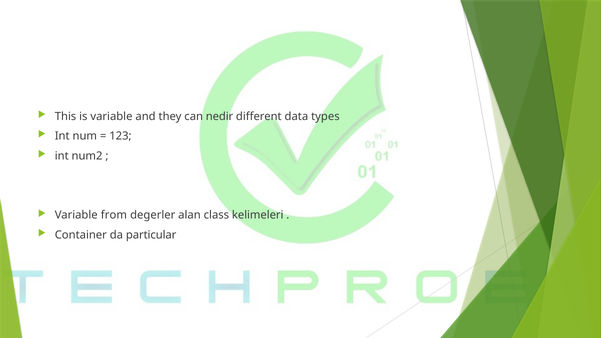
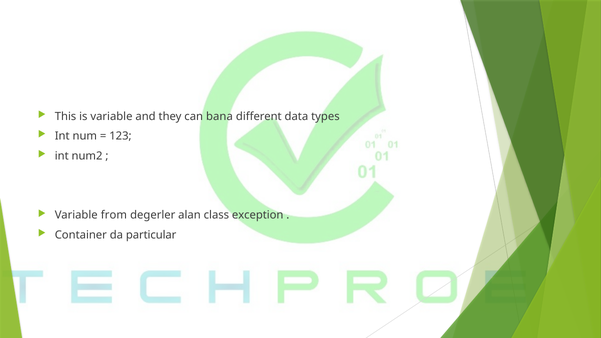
nedir: nedir -> bana
kelimeleri: kelimeleri -> exception
